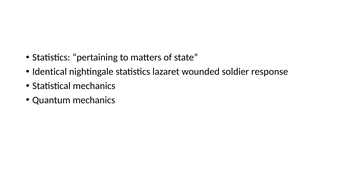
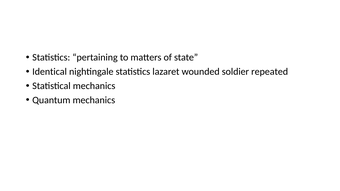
response: response -> repeated
